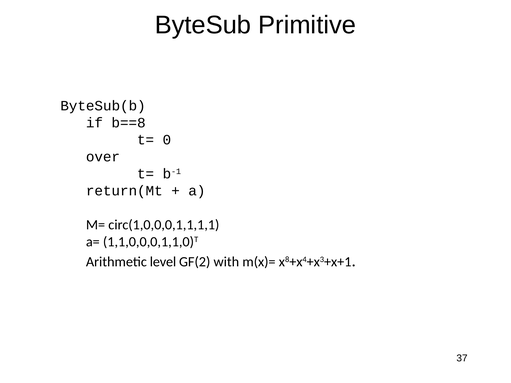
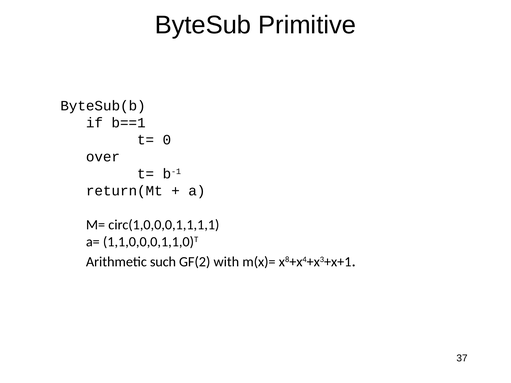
b==8: b==8 -> b==1
level: level -> such
